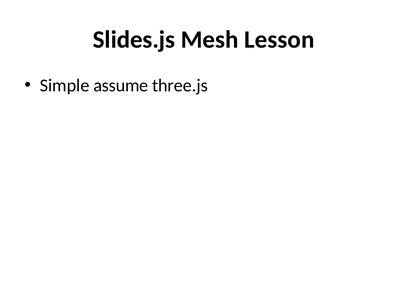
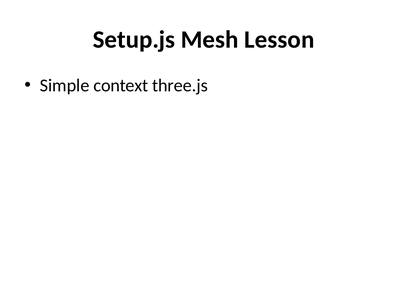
Slides.js: Slides.js -> Setup.js
assume: assume -> context
